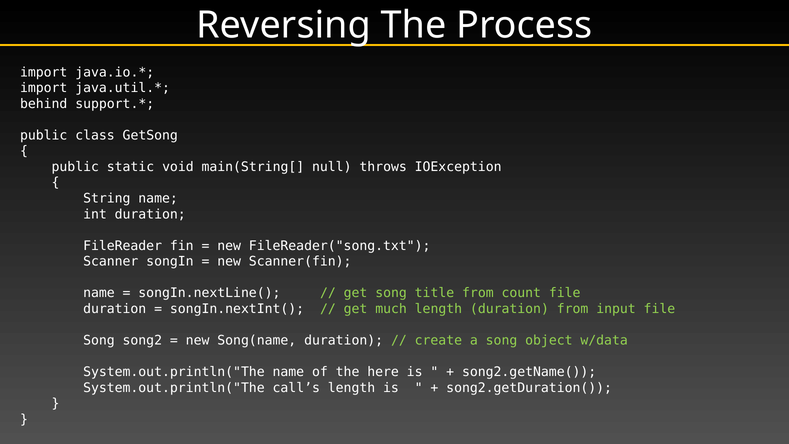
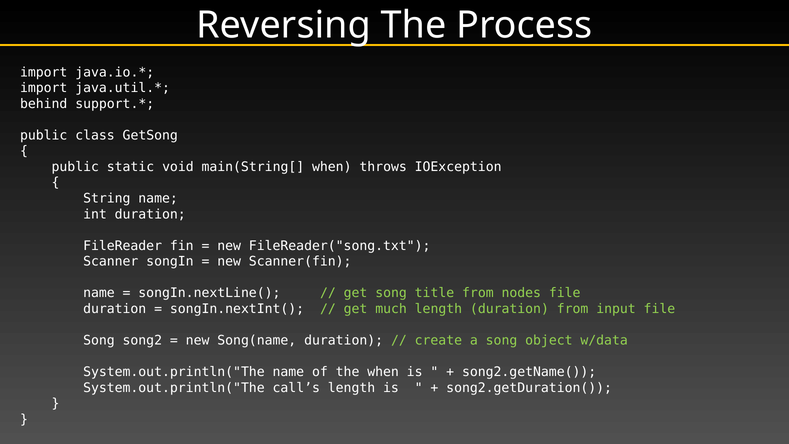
main(String[ null: null -> when
count: count -> nodes
the here: here -> when
